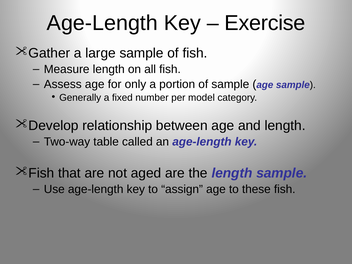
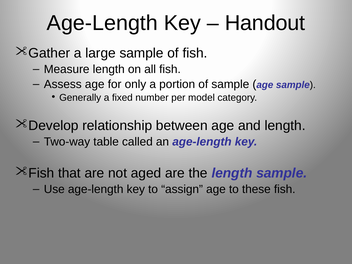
Exercise: Exercise -> Handout
